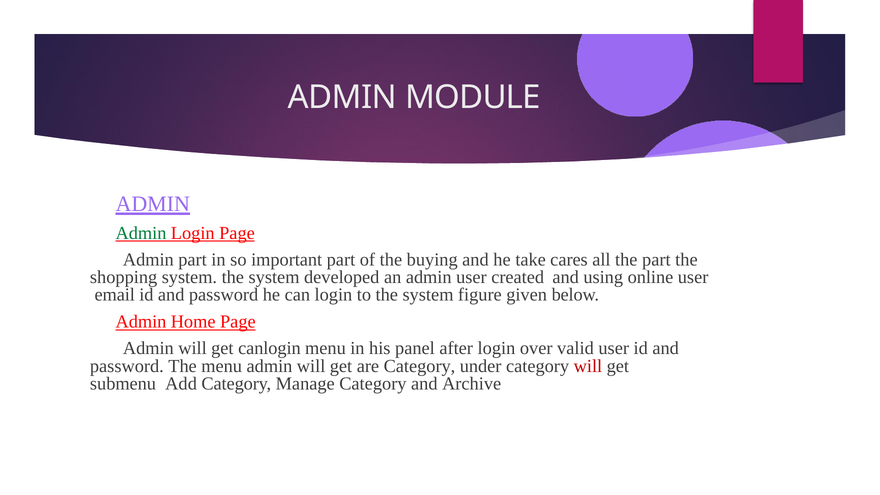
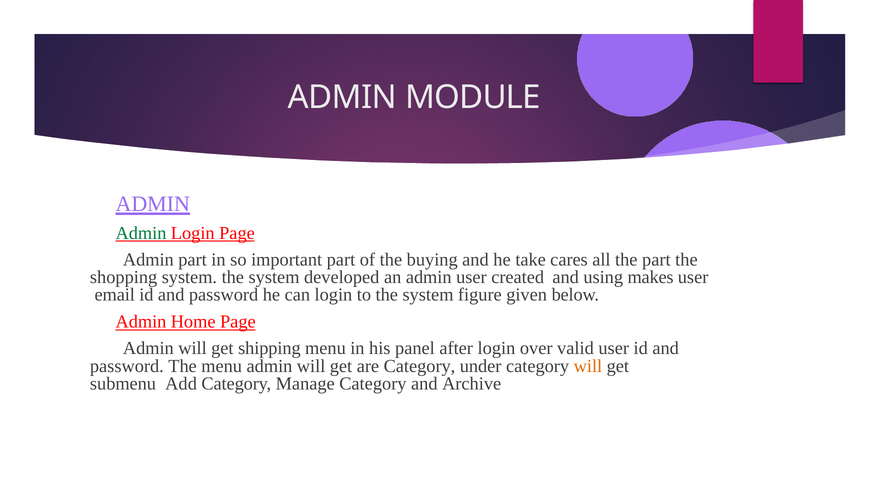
online: online -> makes
canlogin: canlogin -> shipping
will at (588, 366) colour: red -> orange
